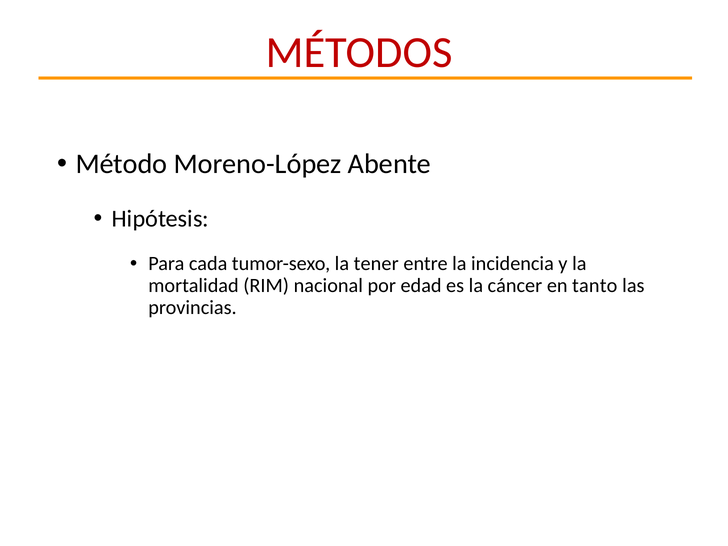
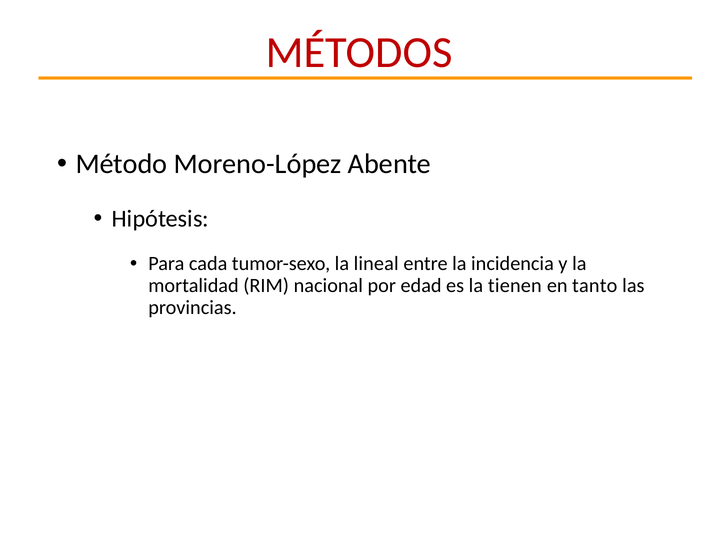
tener: tener -> lineal
cáncer: cáncer -> tienen
